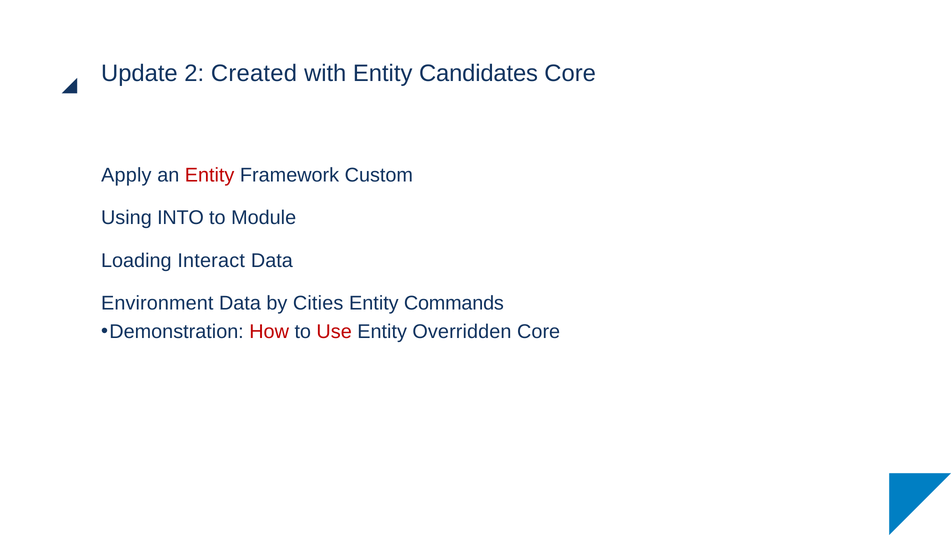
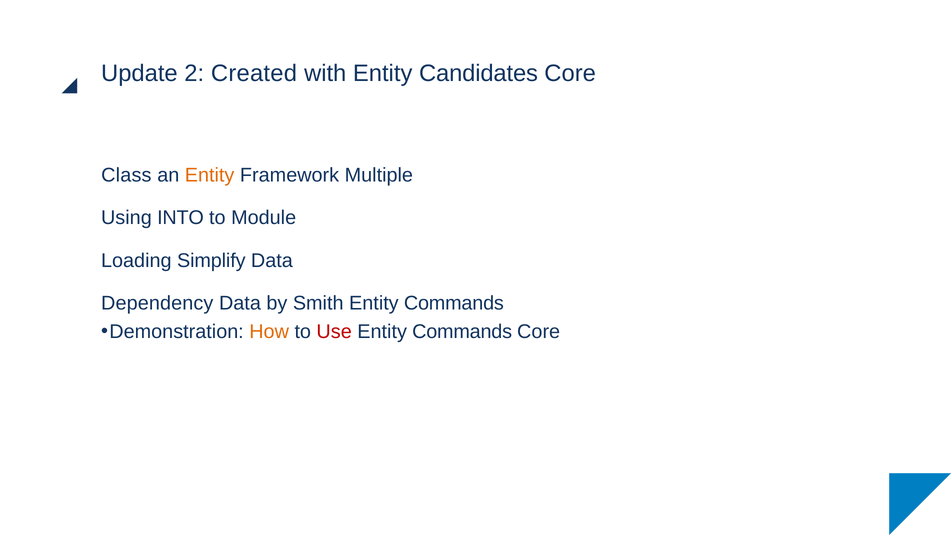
Apply: Apply -> Class
Entity at (210, 175) colour: red -> orange
Custom: Custom -> Multiple
Interact: Interact -> Simplify
Environment: Environment -> Dependency
Cities: Cities -> Smith
How colour: red -> orange
Overridden at (462, 332): Overridden -> Commands
